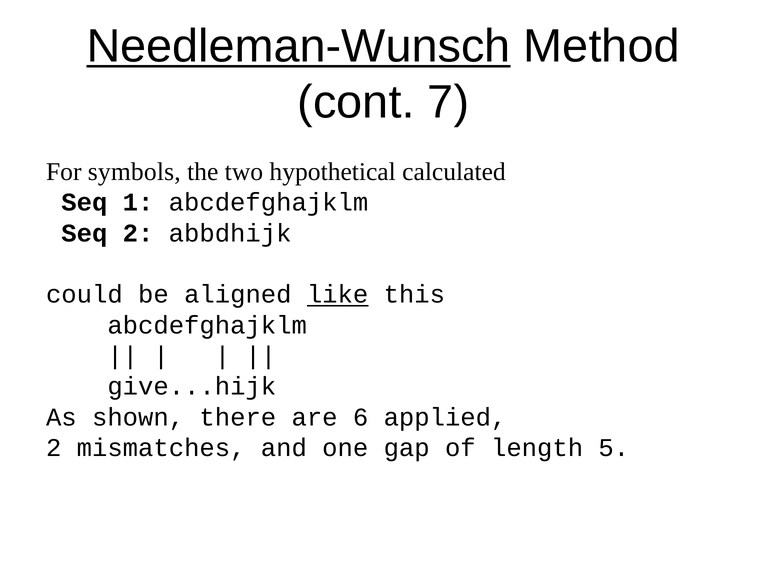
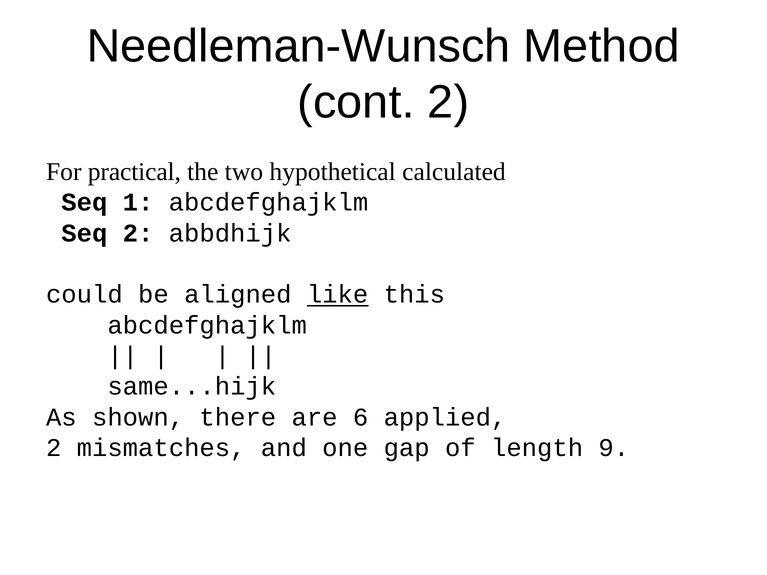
Needleman-Wunsch underline: present -> none
cont 7: 7 -> 2
symbols: symbols -> practical
give...hijk: give...hijk -> same...hijk
5: 5 -> 9
